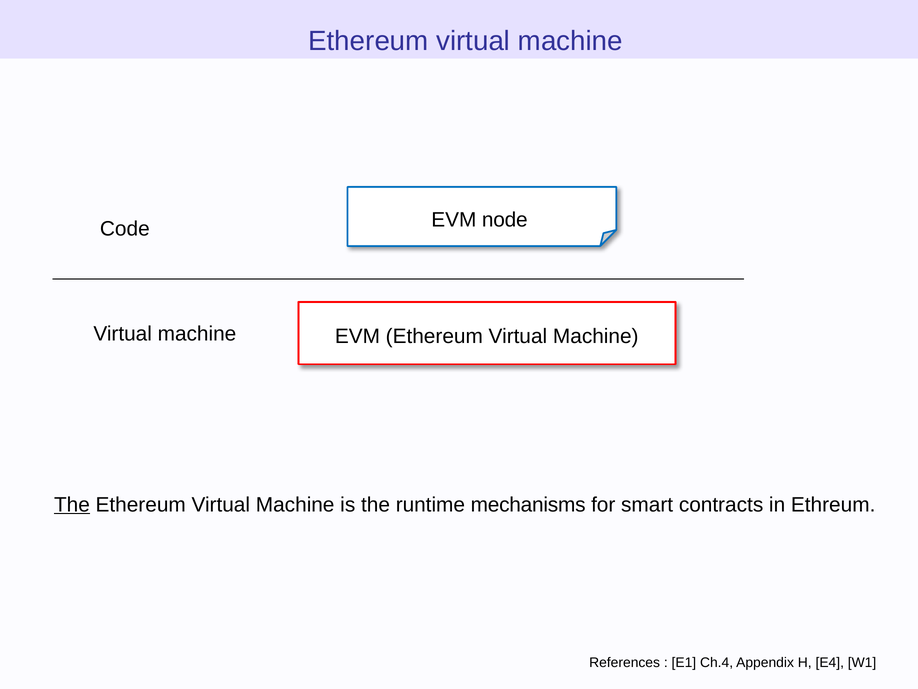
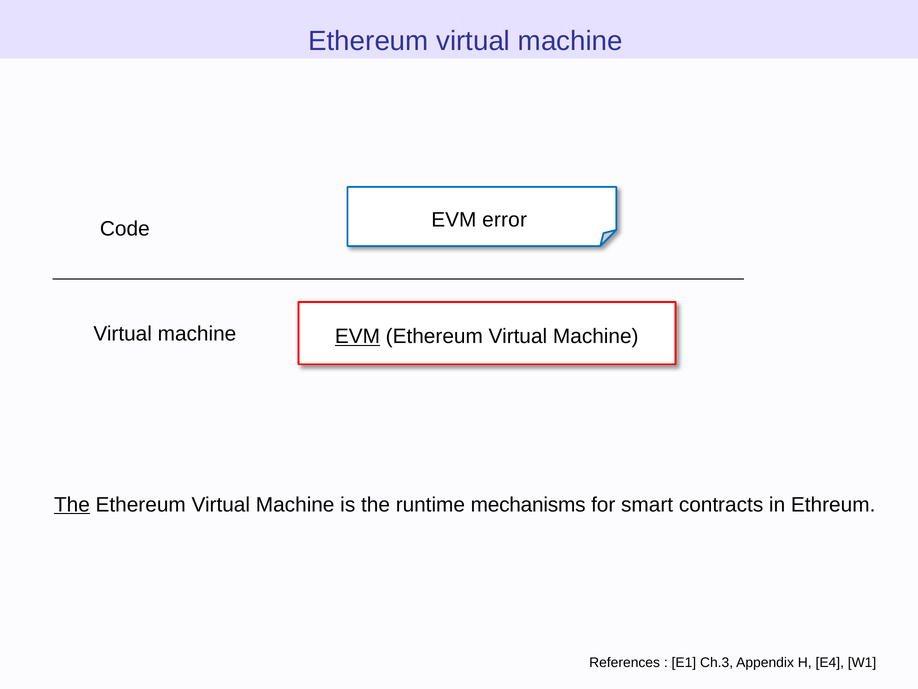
node: node -> error
EVM at (358, 336) underline: none -> present
Ch.4: Ch.4 -> Ch.3
